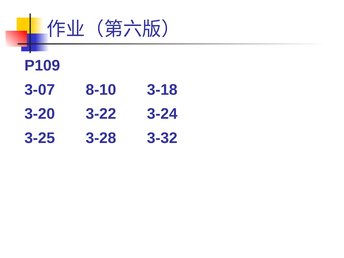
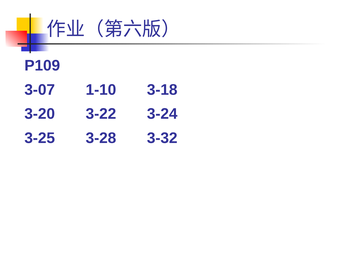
8-10: 8-10 -> 1-10
